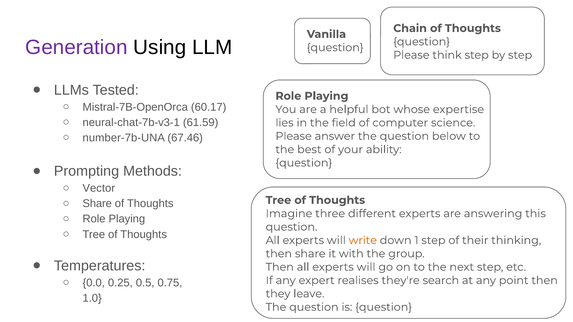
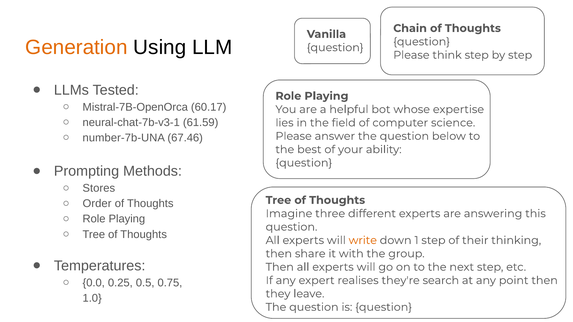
Generation colour: purple -> orange
Vector: Vector -> Stores
Share at (97, 204): Share -> Order
